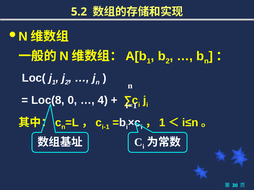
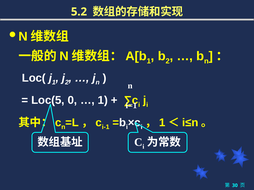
Loc(8: Loc(8 -> Loc(5
4 at (103, 101): 4 -> 1
